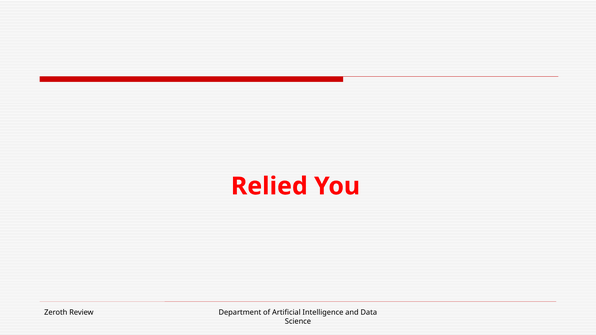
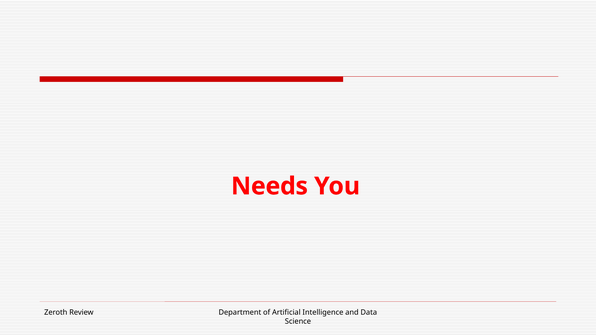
Relied: Relied -> Needs
